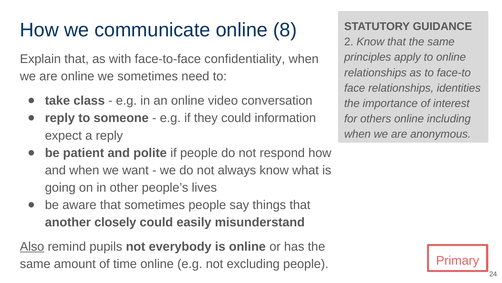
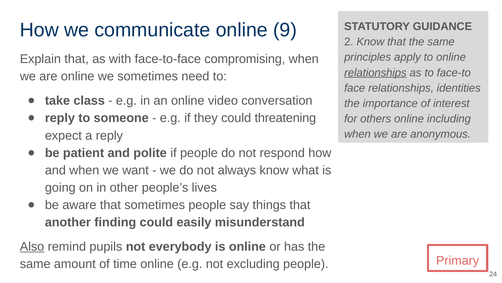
8: 8 -> 9
confidentiality: confidentiality -> compromising
relationships at (375, 72) underline: none -> present
information: information -> threatening
closely: closely -> finding
